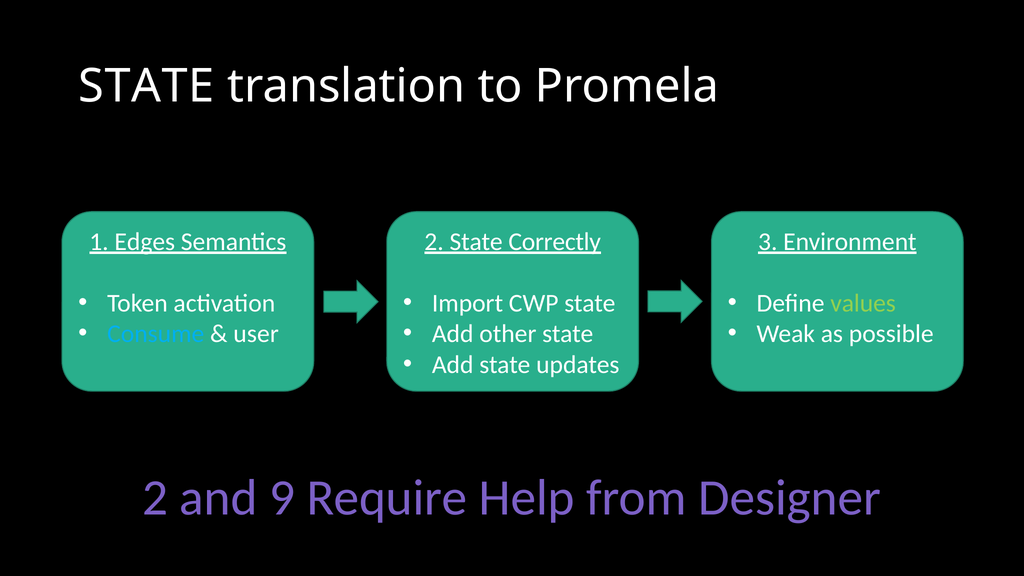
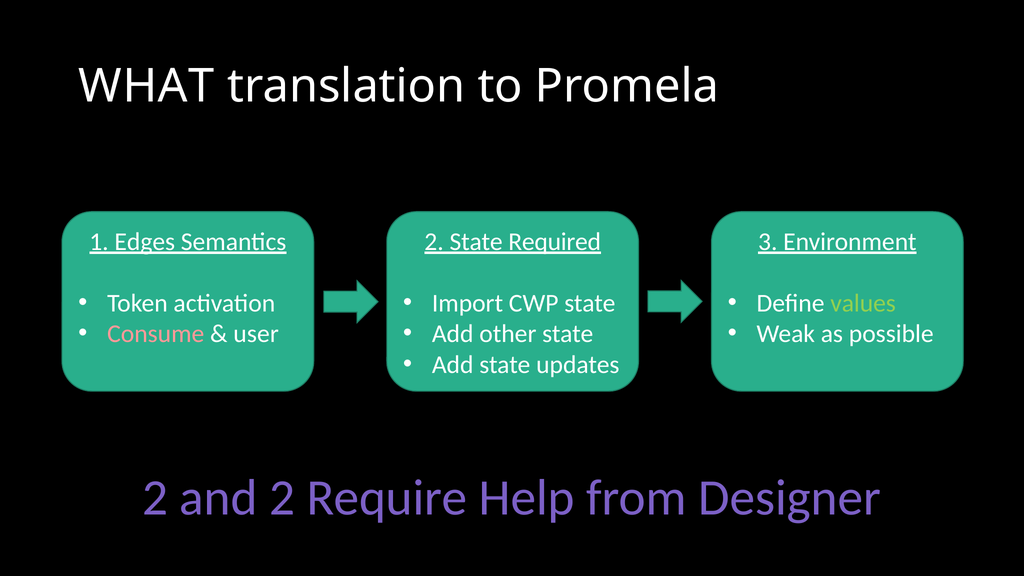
STATE at (146, 86): STATE -> WHAT
Correctly: Correctly -> Required
Consume colour: light blue -> pink
and 9: 9 -> 2
